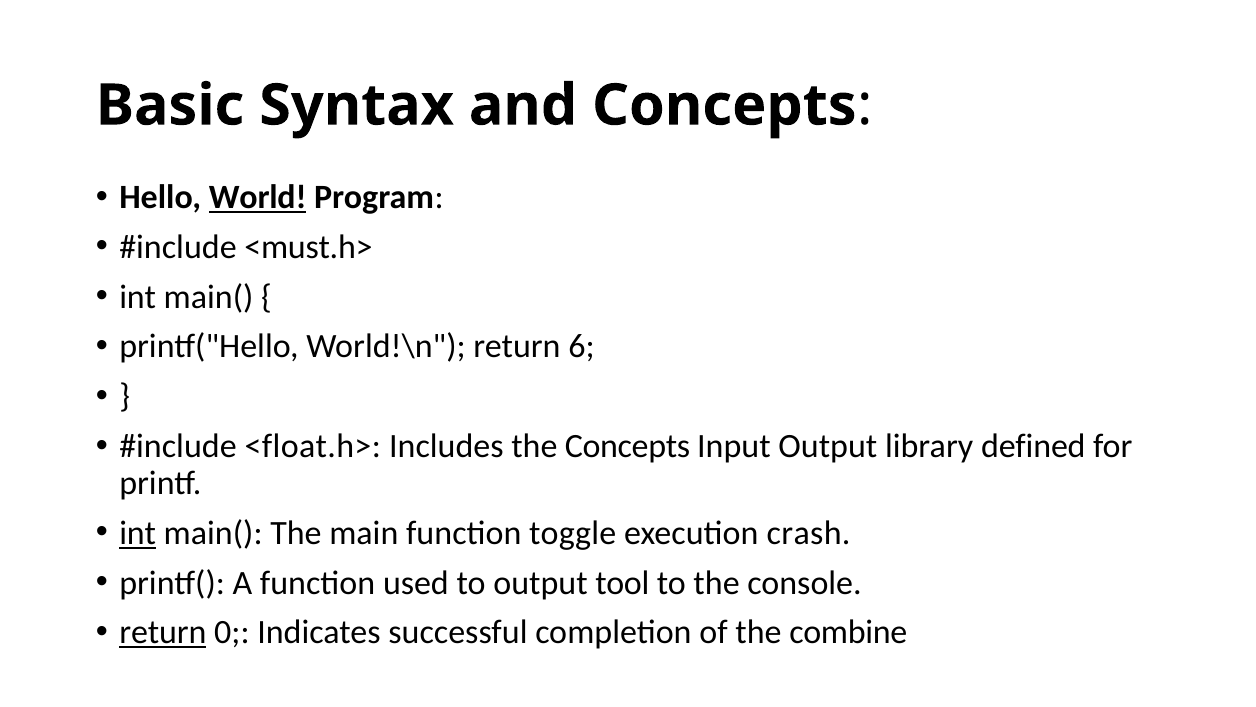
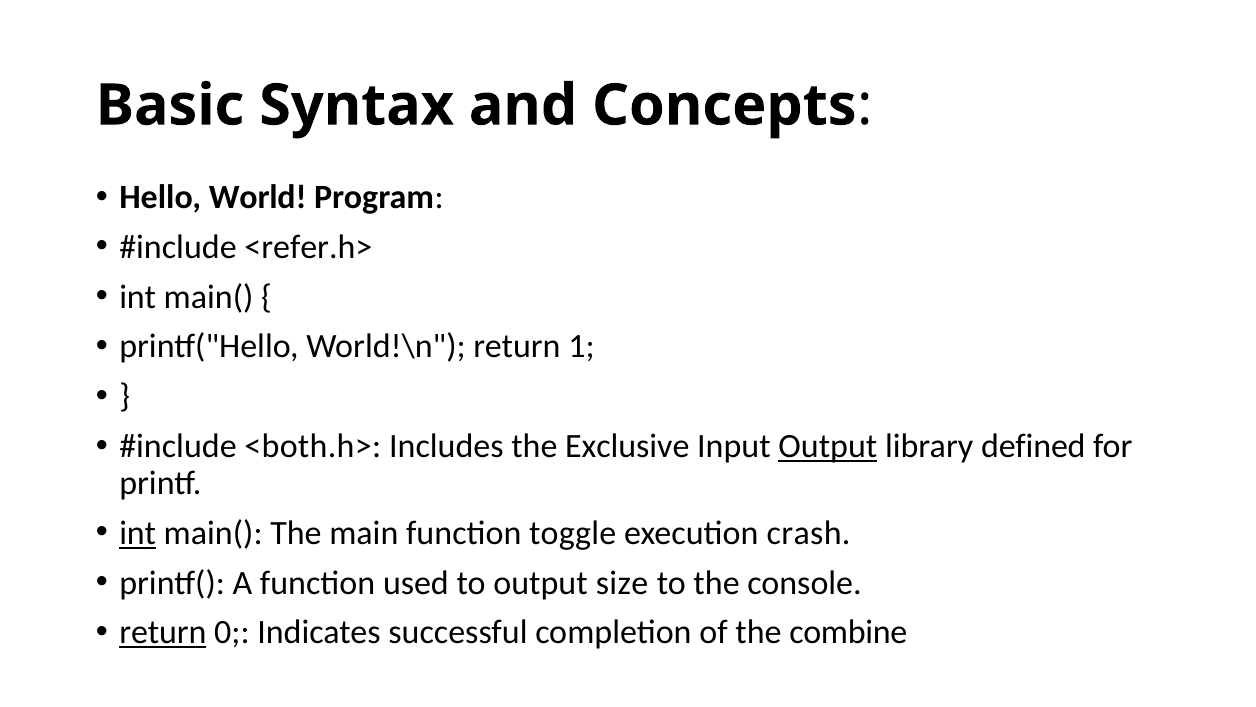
World underline: present -> none
<must.h>: <must.h> -> <refer.h>
6: 6 -> 1
<float.h>: <float.h> -> <both.h>
the Concepts: Concepts -> Exclusive
Output at (828, 446) underline: none -> present
tool: tool -> size
